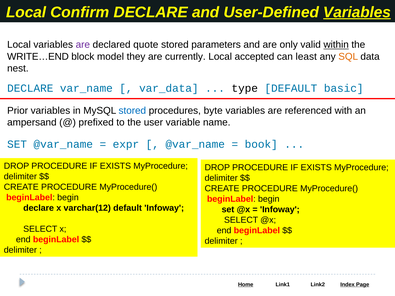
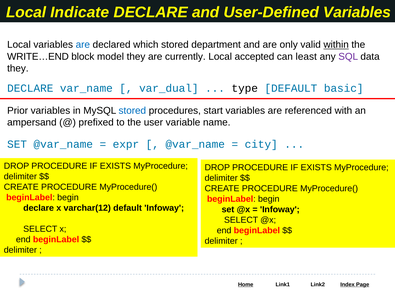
Confirm: Confirm -> Indicate
Variables at (357, 12) underline: present -> none
are at (83, 45) colour: purple -> blue
quote: quote -> which
parameters: parameters -> department
SQL colour: orange -> purple
nest at (18, 68): nest -> they
var_data: var_data -> var_dual
byte: byte -> start
book: book -> city
